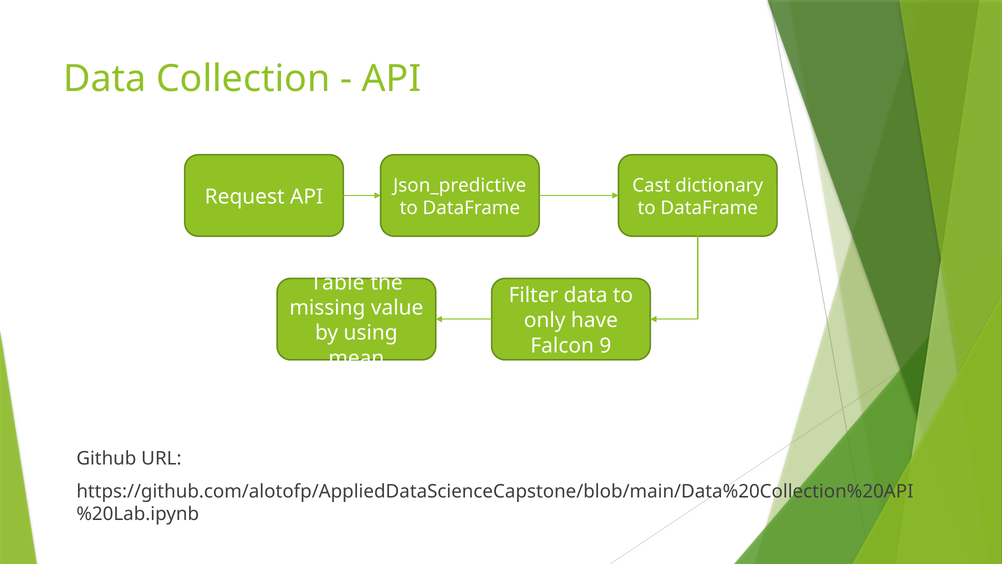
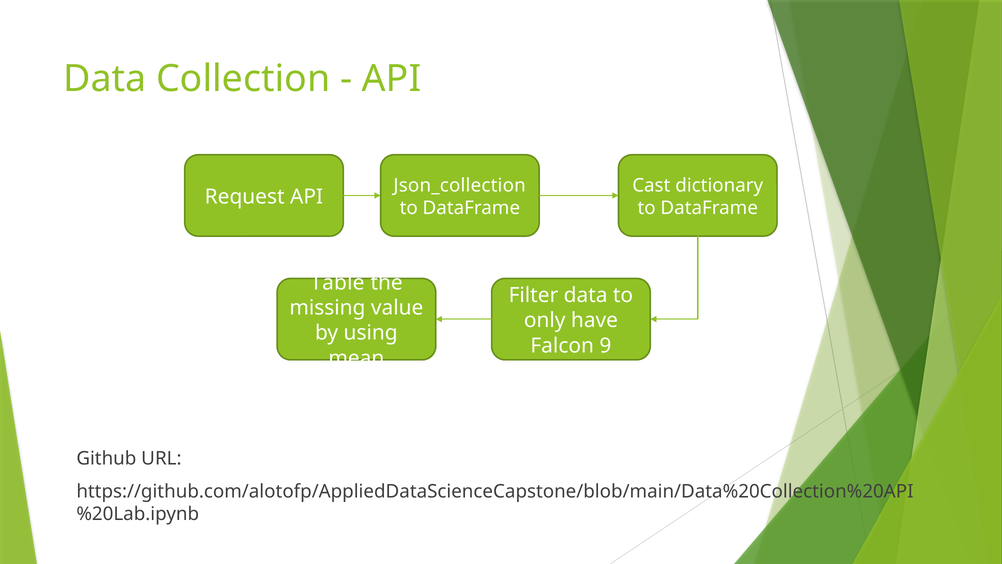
Json_predictive: Json_predictive -> Json_collection
